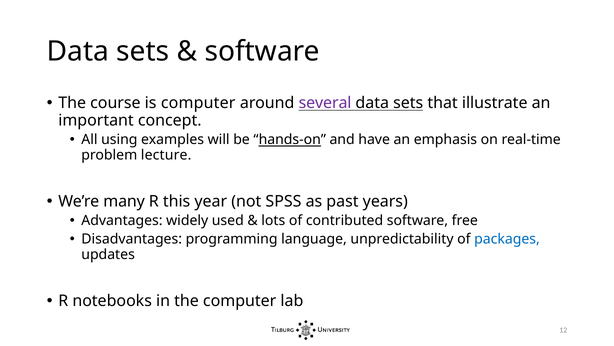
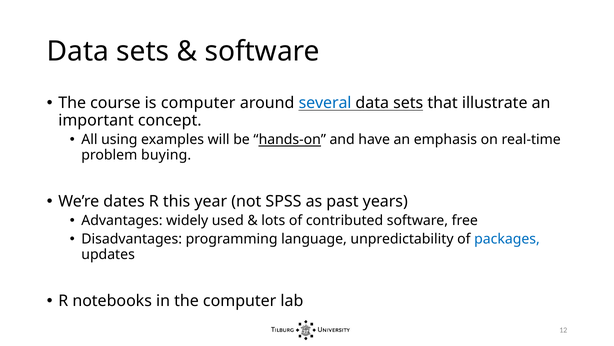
several colour: purple -> blue
lecture: lecture -> buying
many: many -> dates
